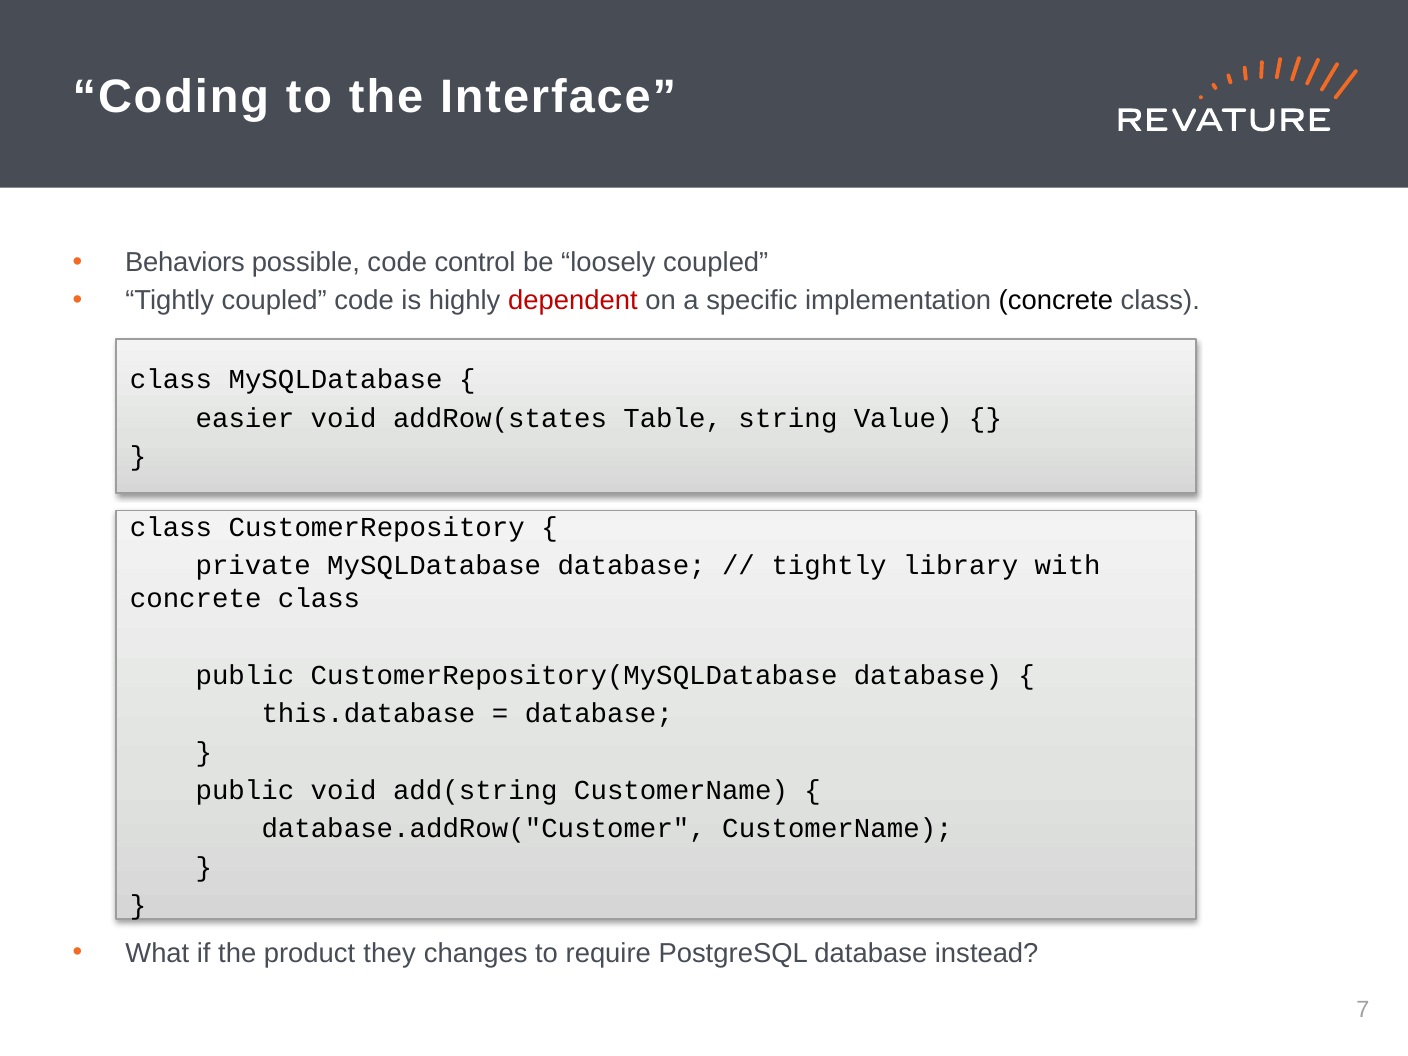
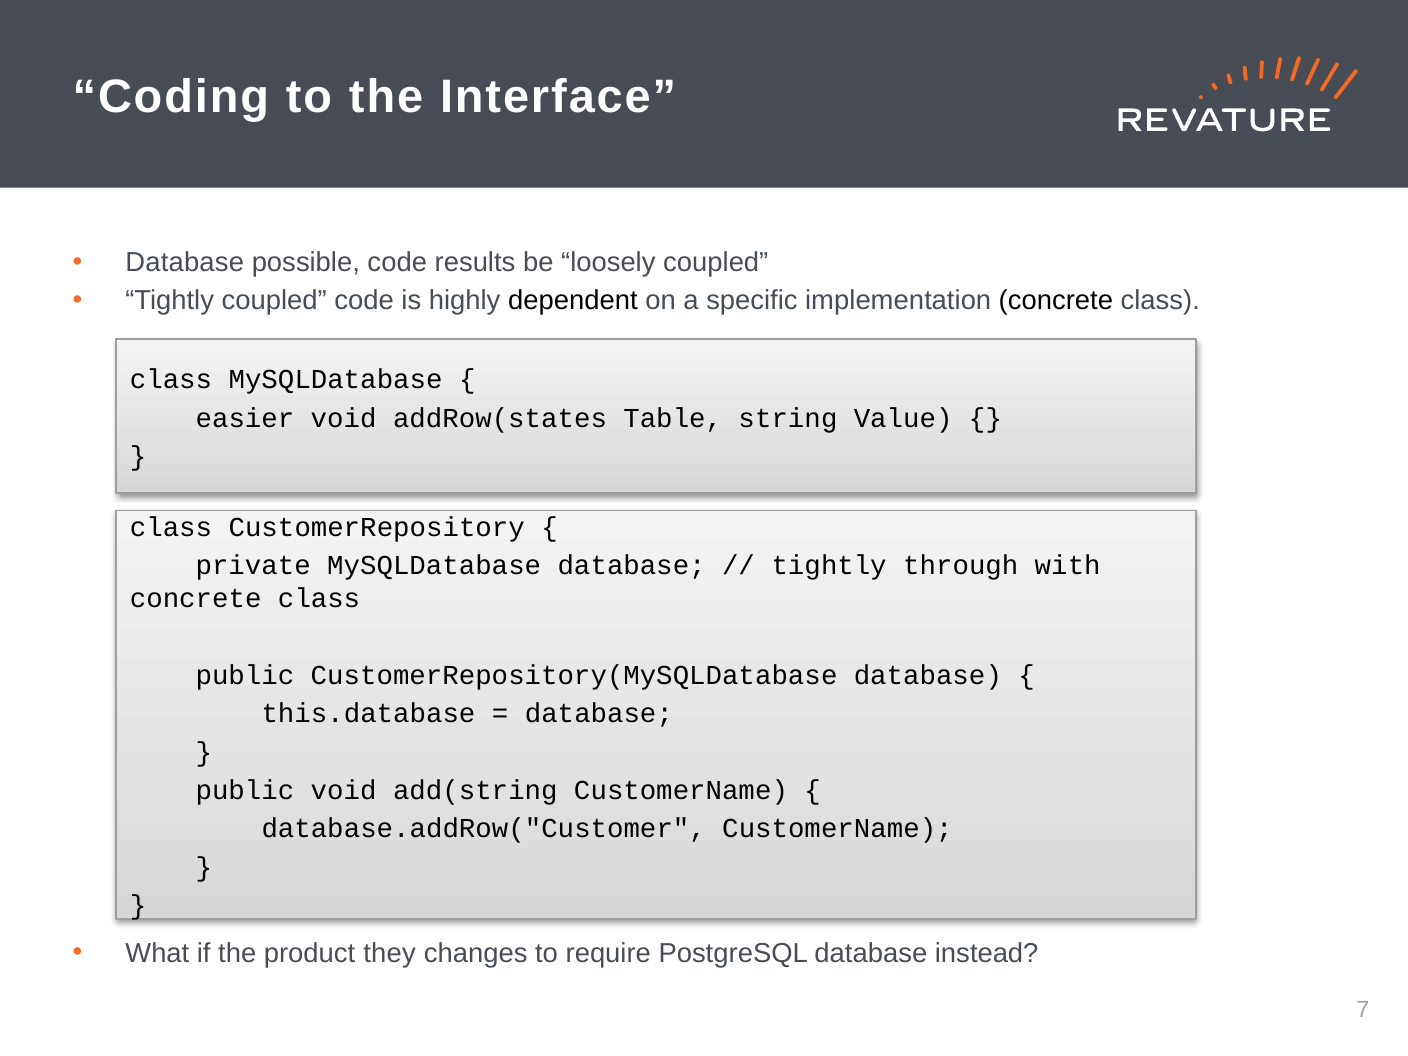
Behaviors at (185, 263): Behaviors -> Database
control: control -> results
dependent colour: red -> black
library: library -> through
